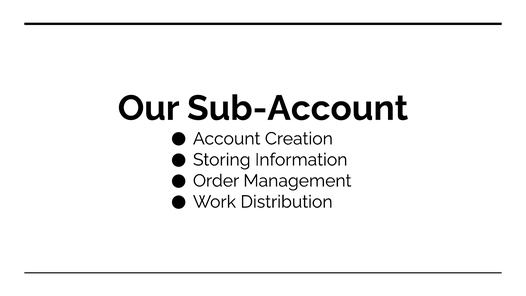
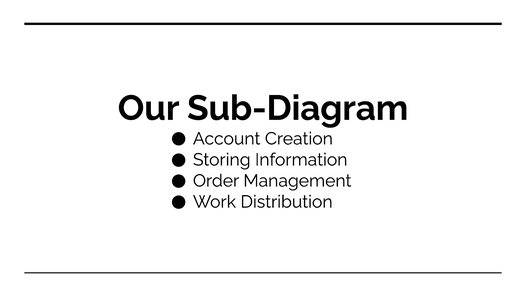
Sub-Account: Sub-Account -> Sub-Diagram
